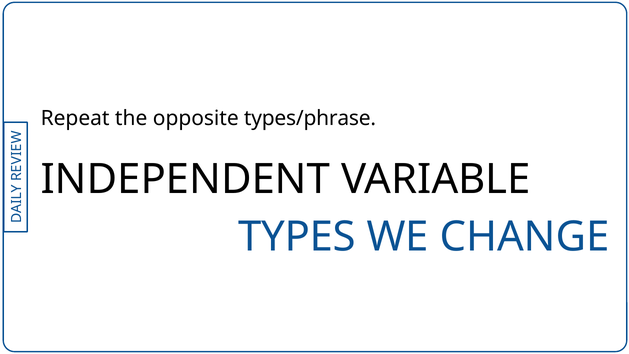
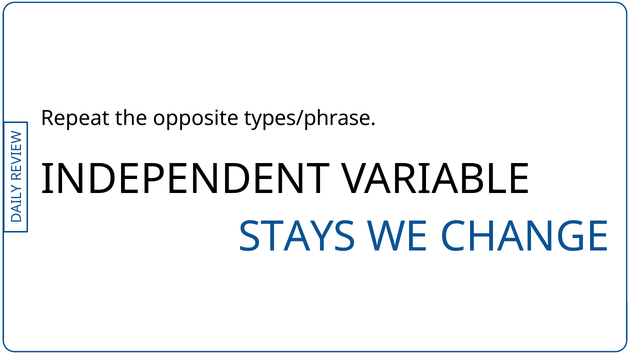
TYPES: TYPES -> STAYS
